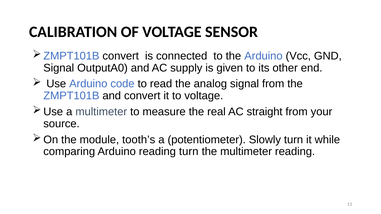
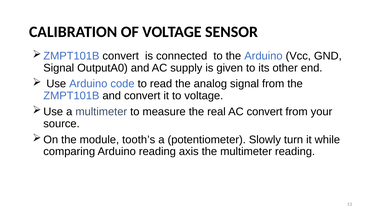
AC straight: straight -> convert
reading turn: turn -> axis
